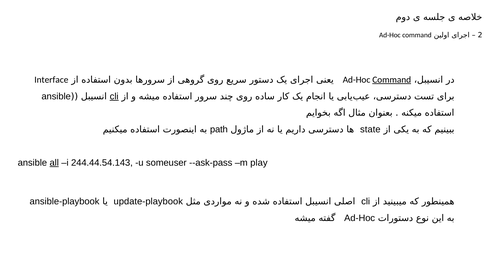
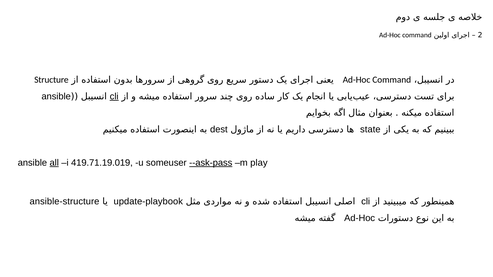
Interface: Interface -> Structure
Command at (392, 80) underline: present -> none
path: path -> dest
244.44.54.143: 244.44.54.143 -> 419.71.19.019
--ask-pass underline: none -> present
ansible-playbook: ansible-playbook -> ansible-structure
